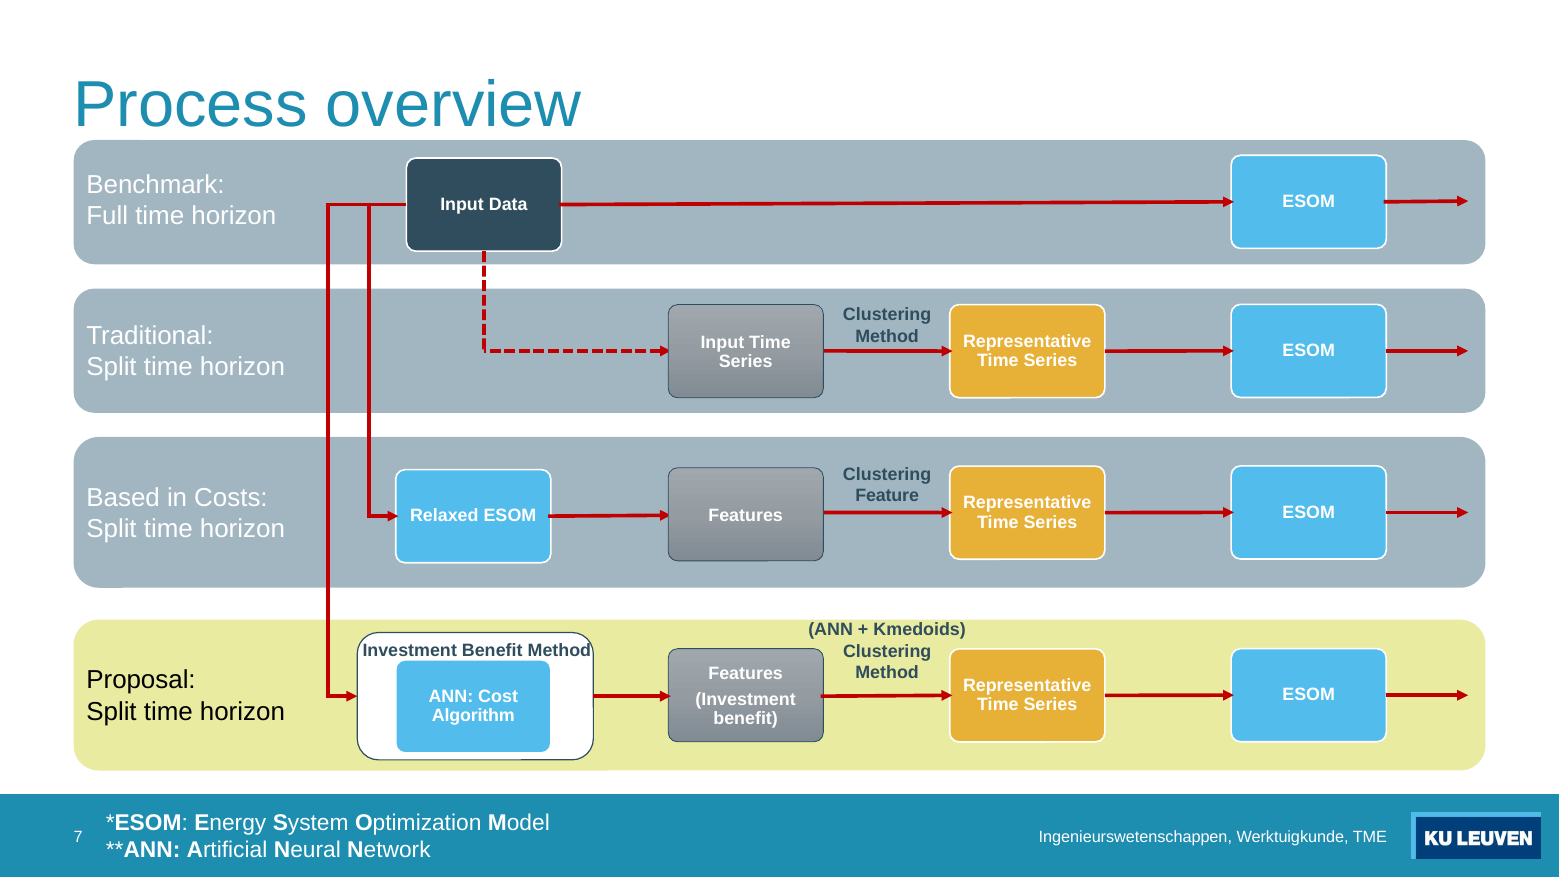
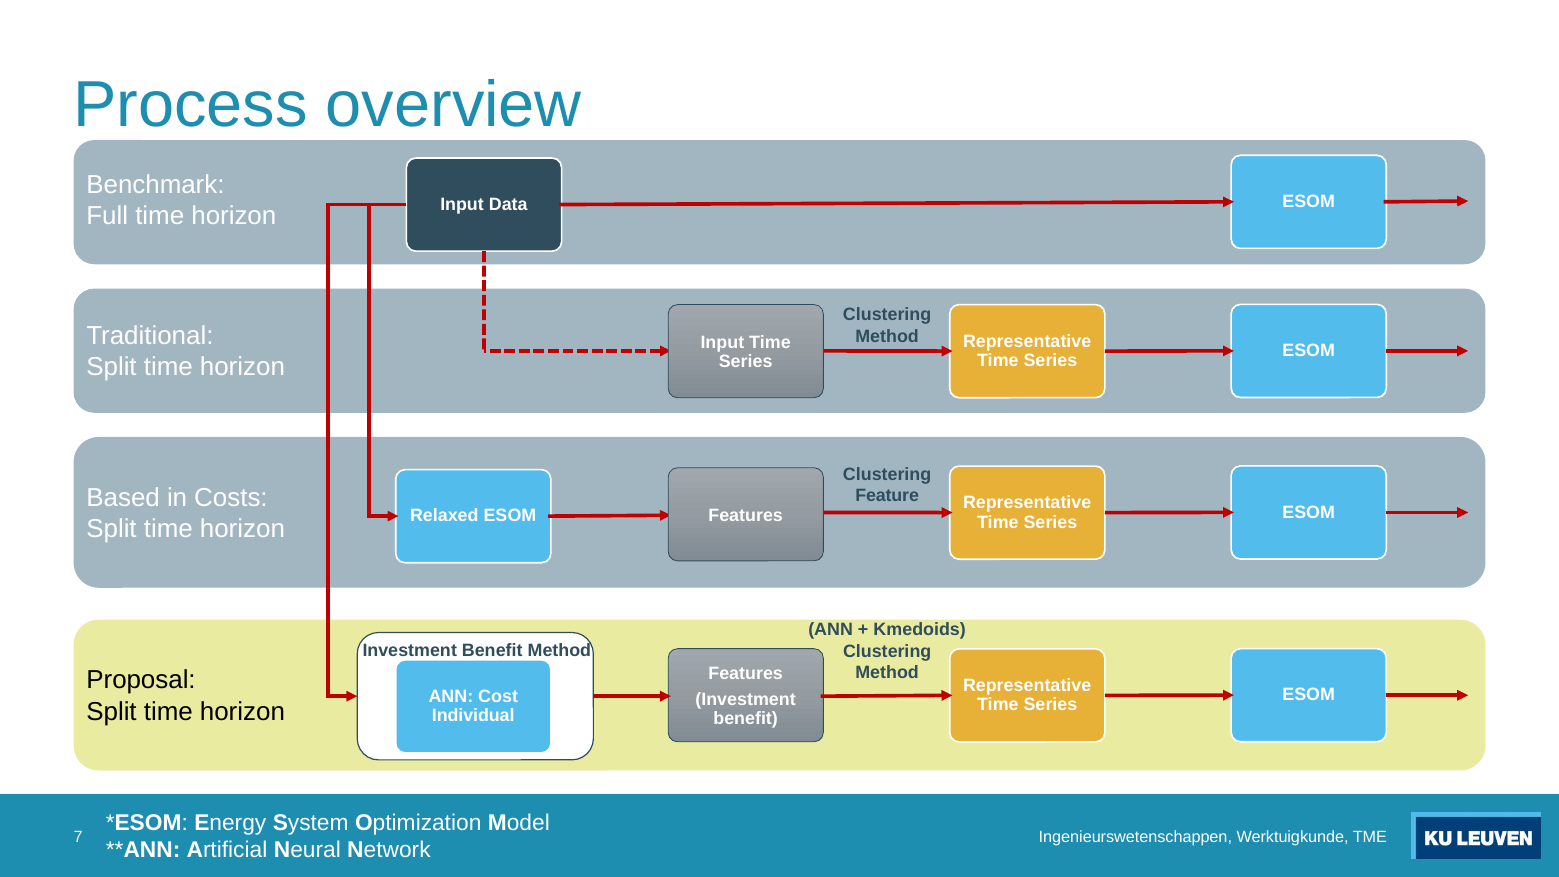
Algorithm: Algorithm -> Individual
